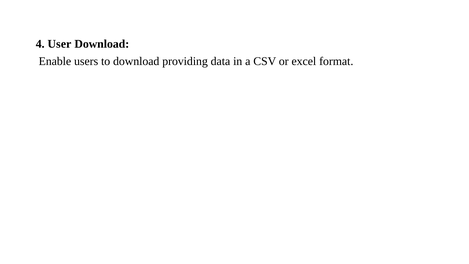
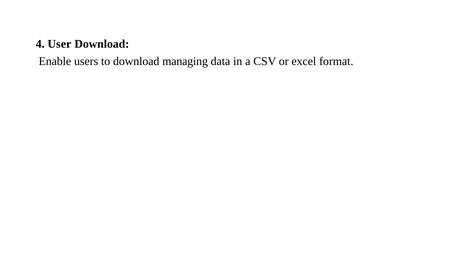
providing: providing -> managing
